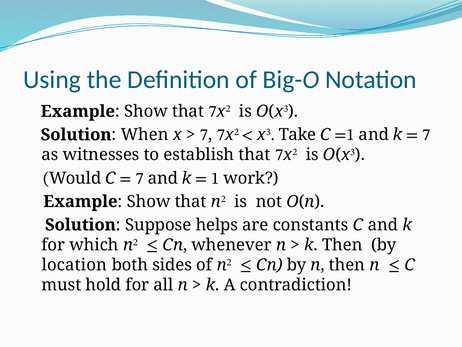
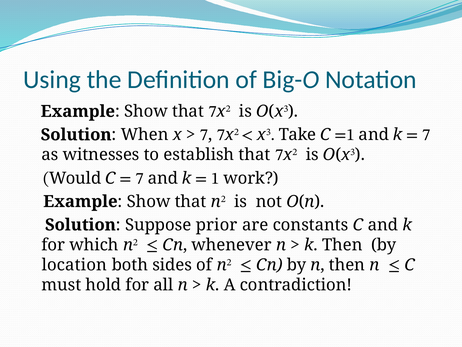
helps: helps -> prior
